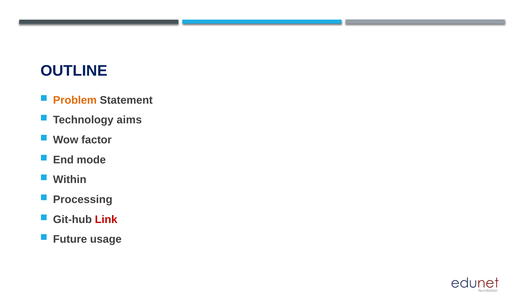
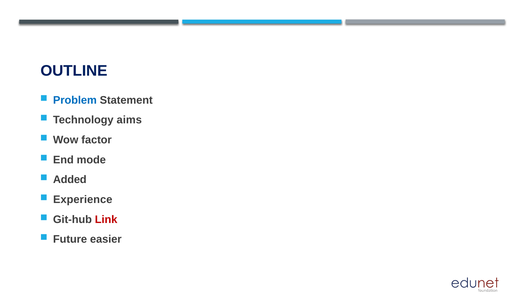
Problem colour: orange -> blue
Within: Within -> Added
Processing: Processing -> Experience
usage: usage -> easier
